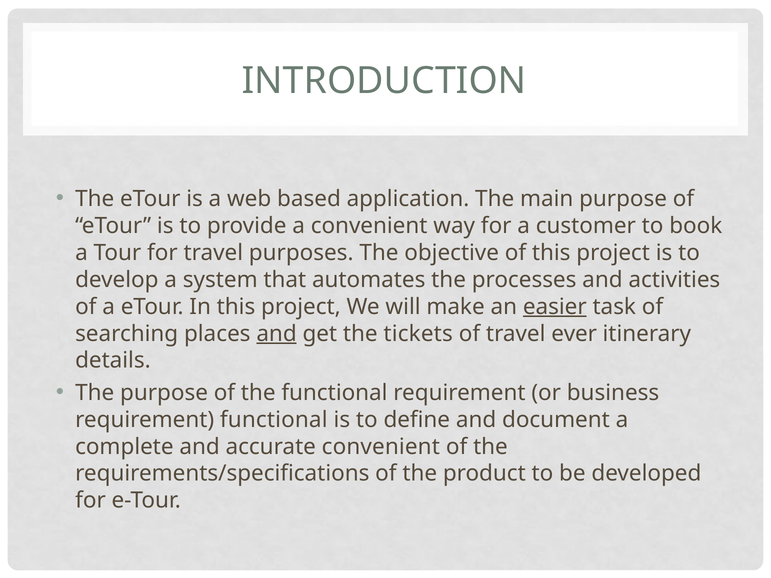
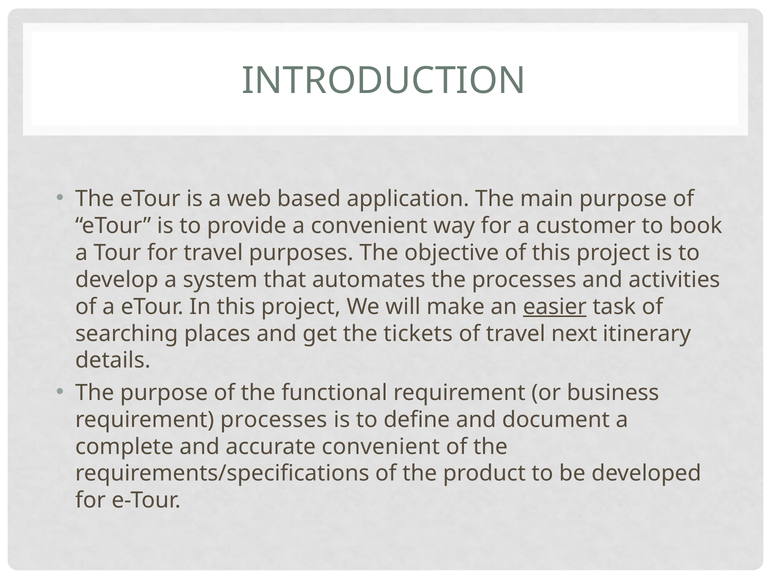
and at (277, 334) underline: present -> none
ever: ever -> next
requirement functional: functional -> processes
